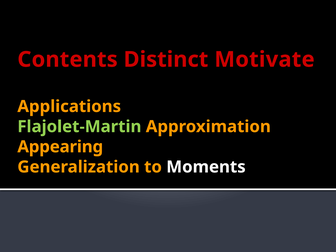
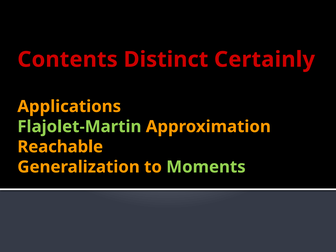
Motivate: Motivate -> Certainly
Appearing: Appearing -> Reachable
Moments colour: white -> light green
